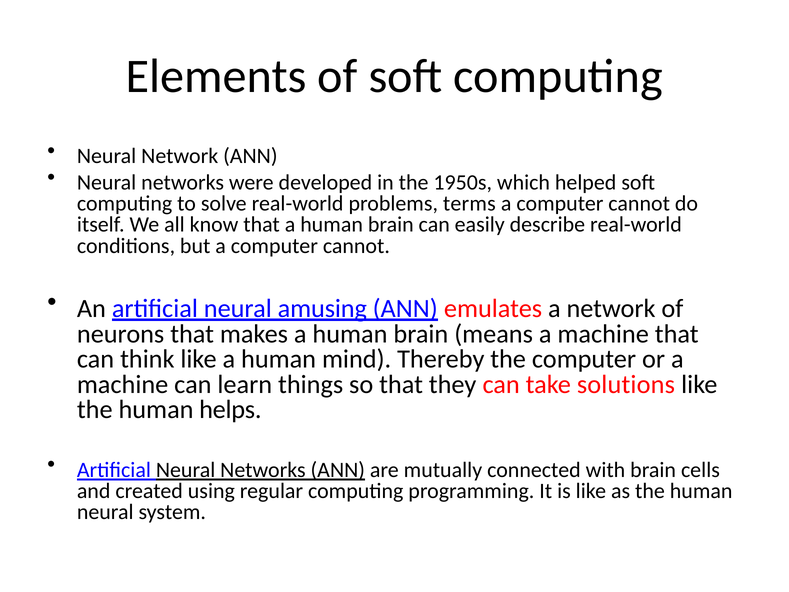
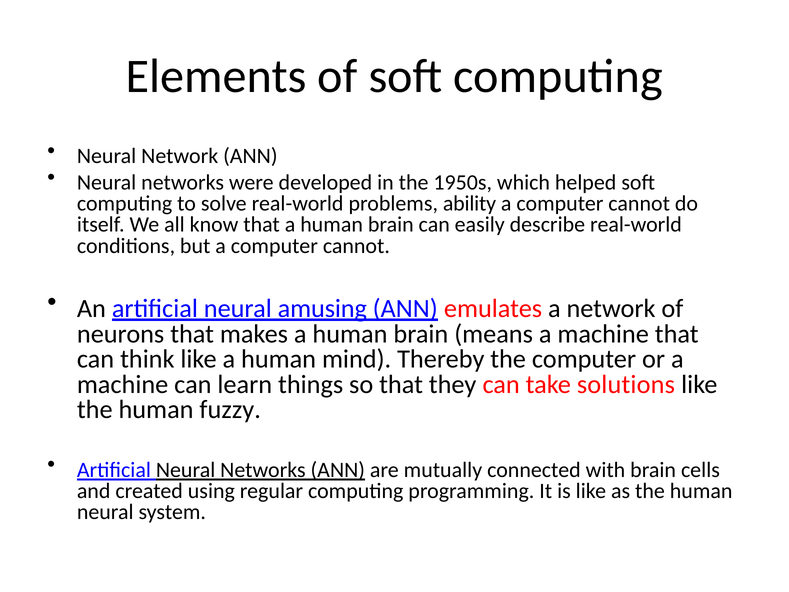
terms: terms -> ability
helps: helps -> fuzzy
